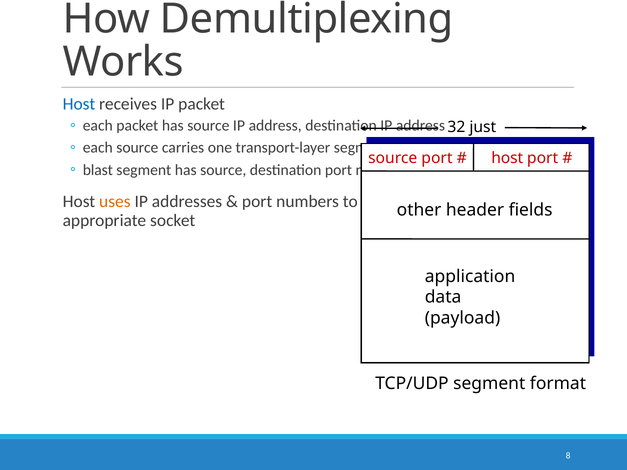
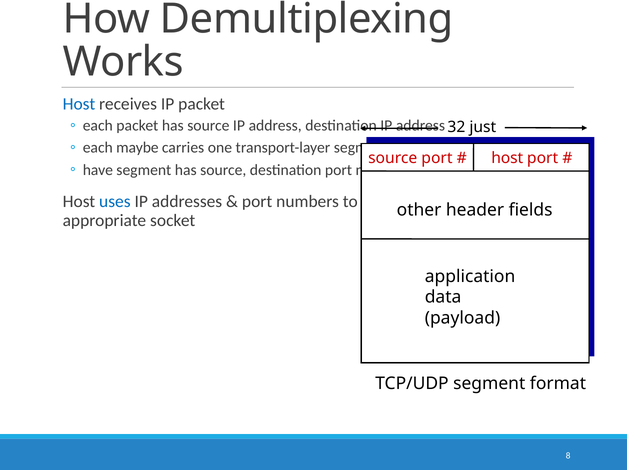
each source: source -> maybe
blast: blast -> have
uses colour: orange -> blue
